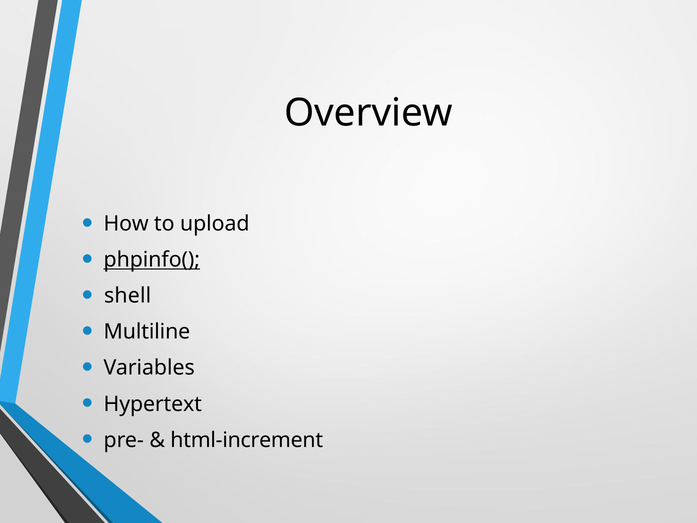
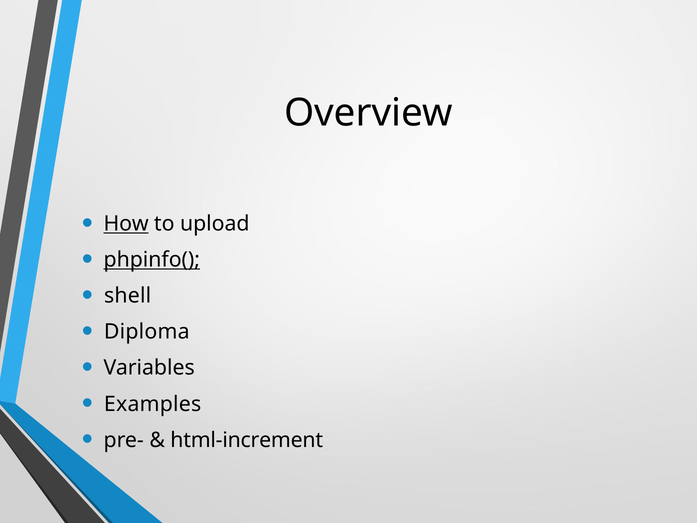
How underline: none -> present
Multiline: Multiline -> Diploma
Hypertext: Hypertext -> Examples
